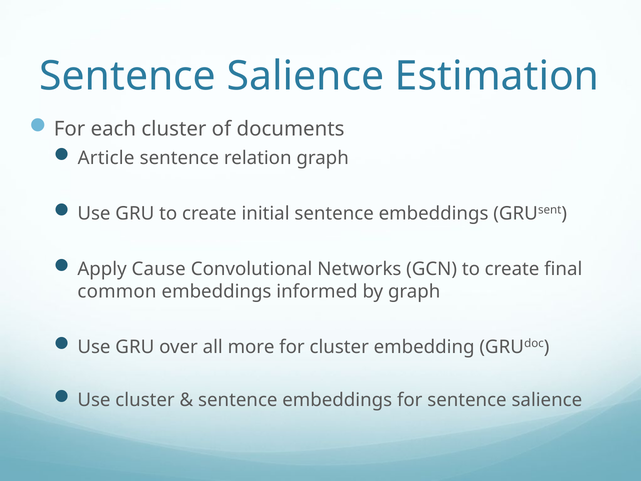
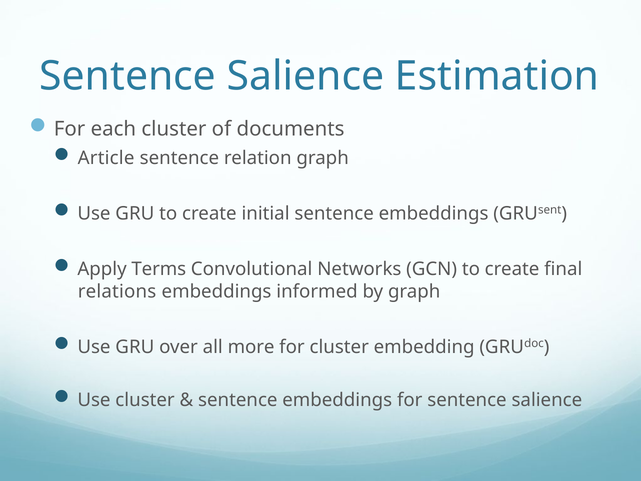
Cause: Cause -> Terms
common: common -> relations
